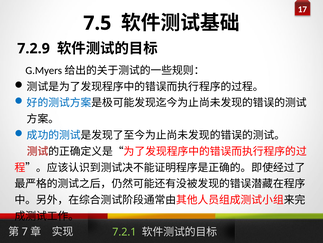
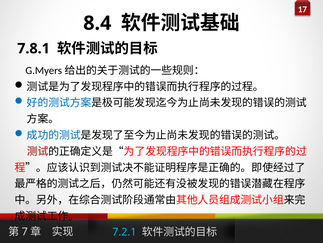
7.5: 7.5 -> 8.4
7.2.9: 7.2.9 -> 7.8.1
7.2.1 colour: light green -> light blue
